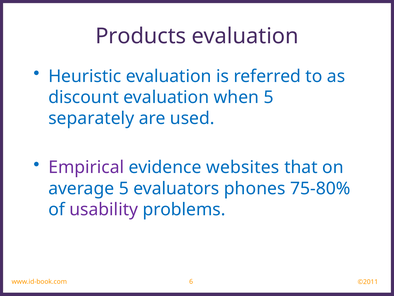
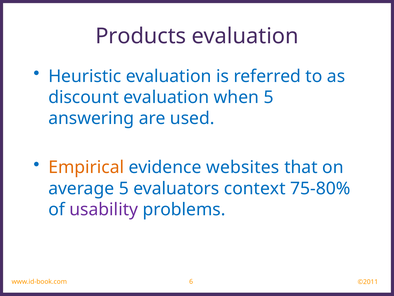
separately: separately -> answering
Empirical colour: purple -> orange
phones: phones -> context
